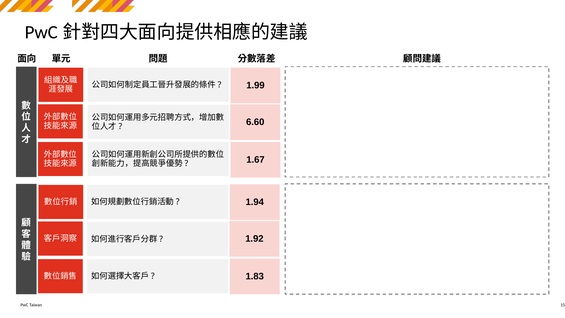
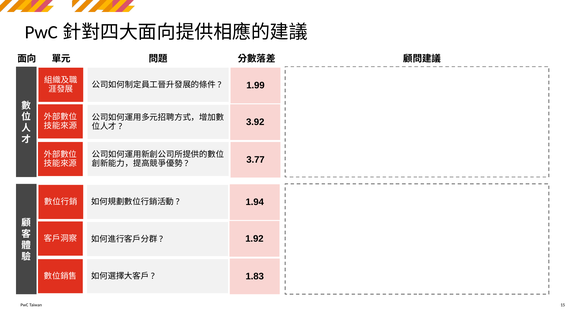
6.60: 6.60 -> 3.92
1.67: 1.67 -> 3.77
